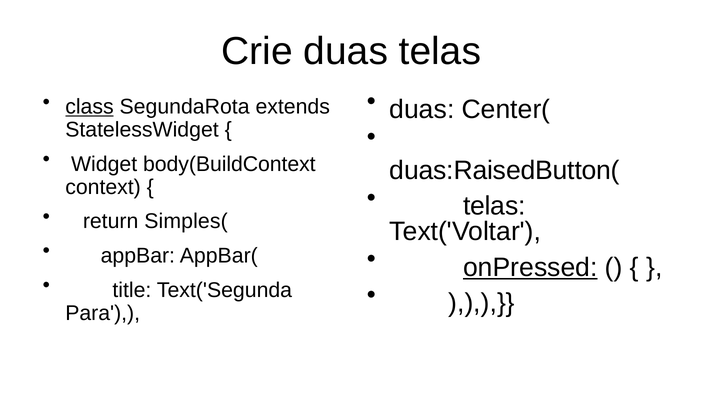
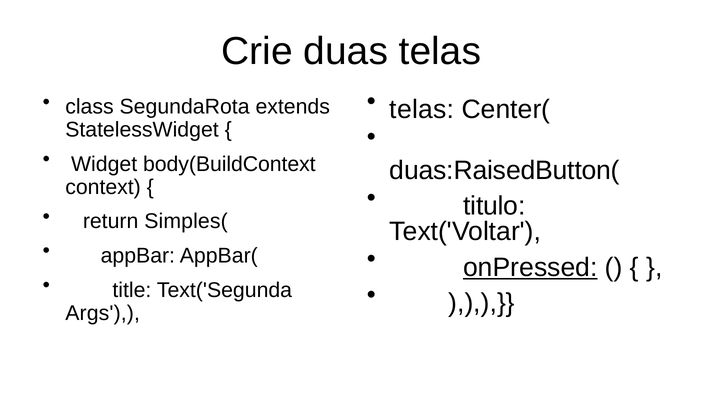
duas at (422, 109): duas -> telas
class underline: present -> none
telas at (494, 206): telas -> titulo
Para: Para -> Args
